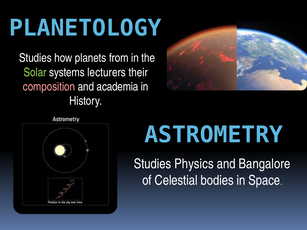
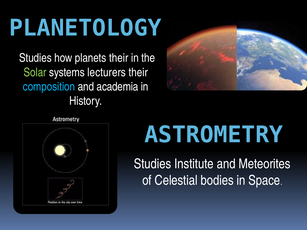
planets from: from -> their
composition colour: pink -> light blue
Physics: Physics -> Institute
Bangalore: Bangalore -> Meteorites
